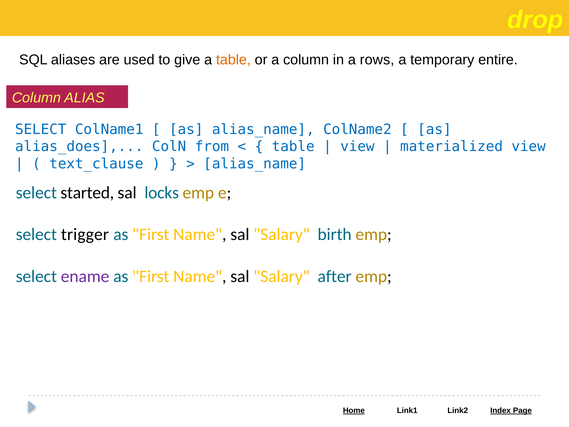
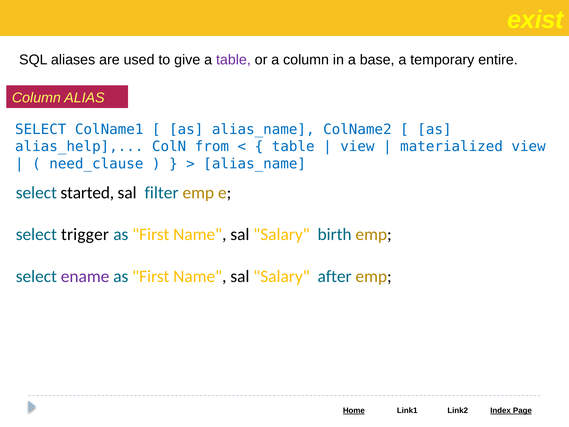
drop: drop -> exist
table at (233, 60) colour: orange -> purple
rows: rows -> base
alias_does: alias_does -> alias_help
text_clause: text_clause -> need_clause
locks: locks -> filter
